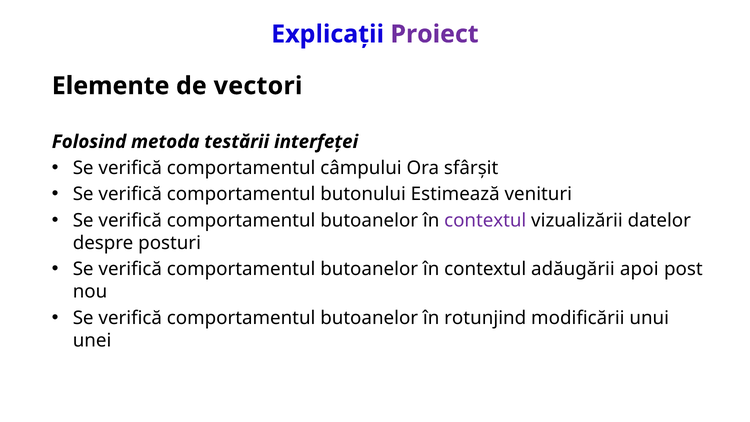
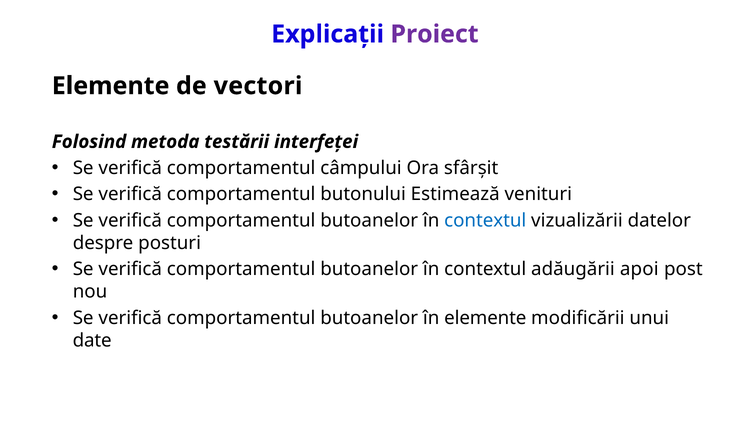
contextul at (485, 220) colour: purple -> blue
în rotunjind: rotunjind -> elemente
unei: unei -> date
